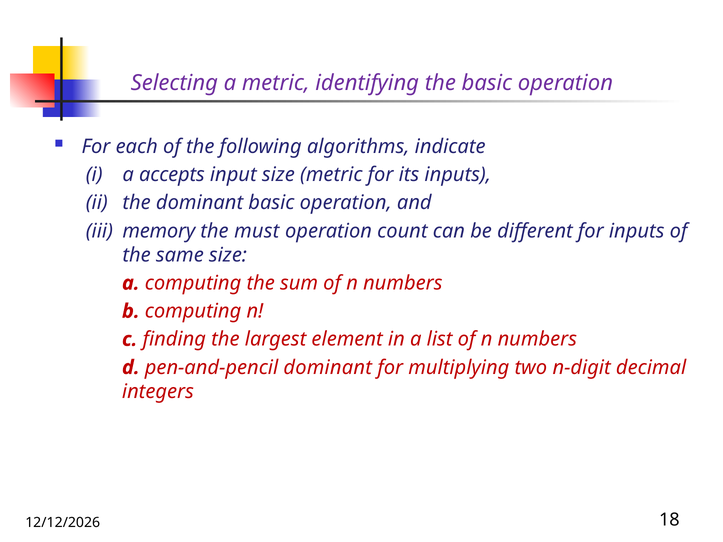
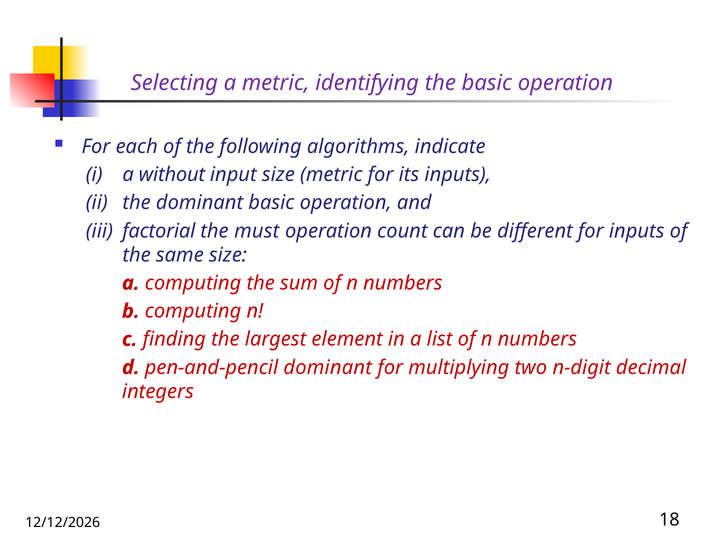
accepts: accepts -> without
memory: memory -> factorial
